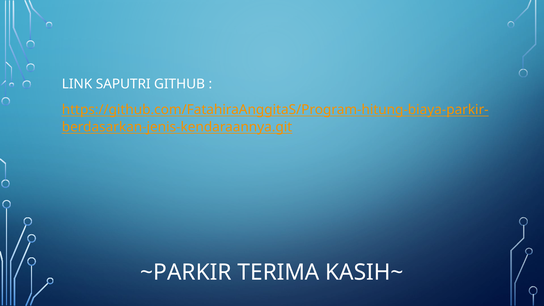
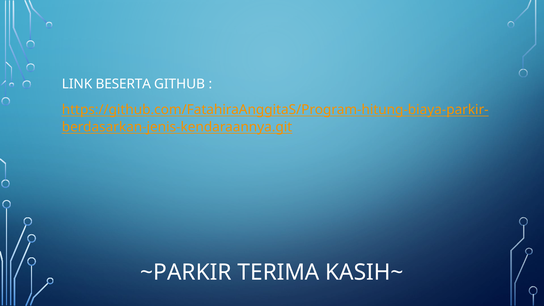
SAPUTRI: SAPUTRI -> BESERTA
